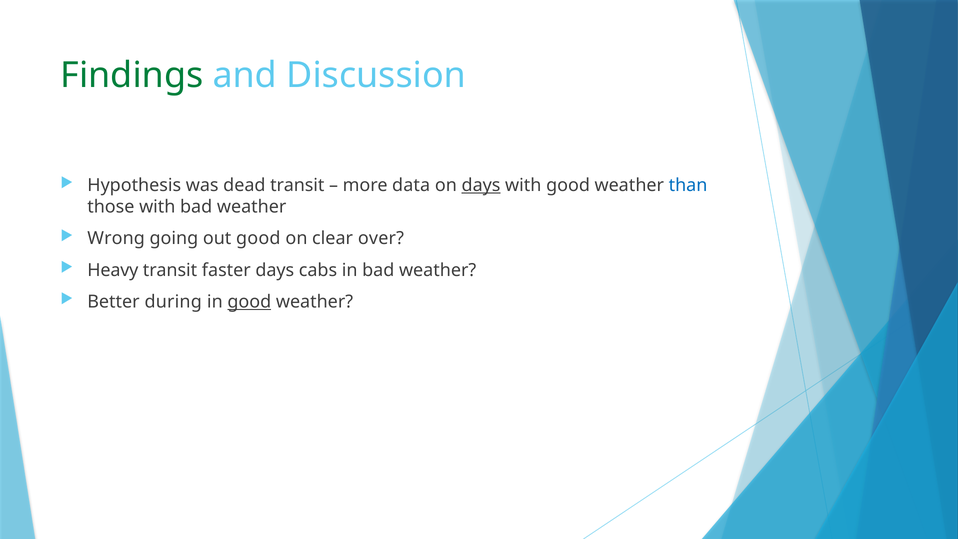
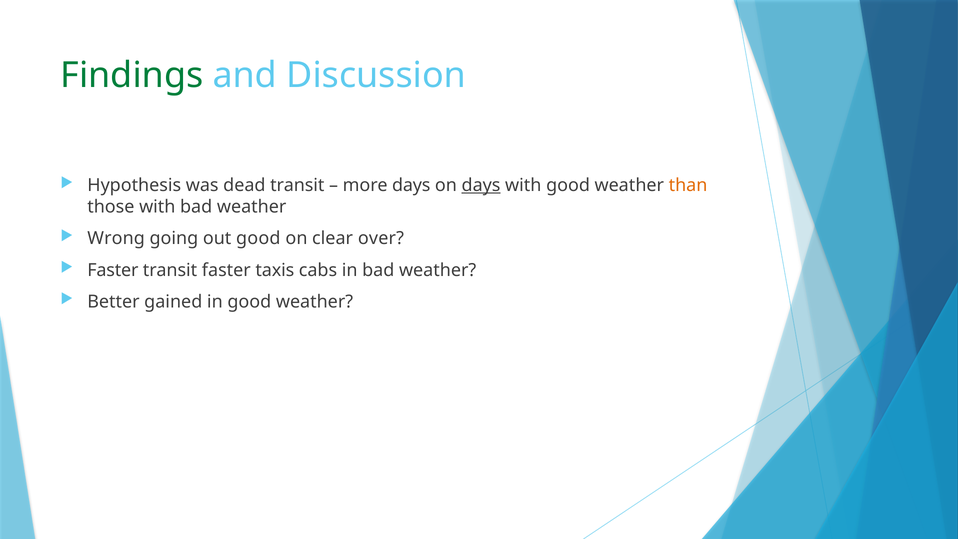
more data: data -> days
than colour: blue -> orange
Heavy at (113, 270): Heavy -> Faster
faster days: days -> taxis
during: during -> gained
good at (249, 302) underline: present -> none
